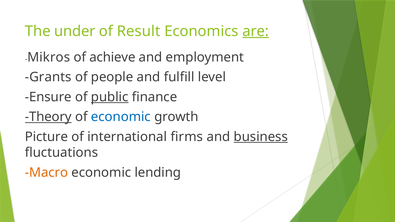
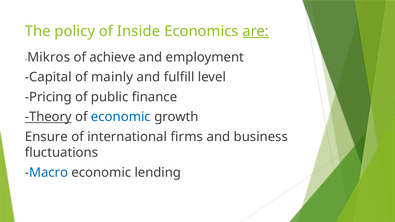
under: under -> policy
Result: Result -> Inside
Grants: Grants -> Capital
people: people -> mainly
Ensure: Ensure -> Pricing
public underline: present -> none
Picture: Picture -> Ensure
business underline: present -> none
Macro colour: orange -> blue
